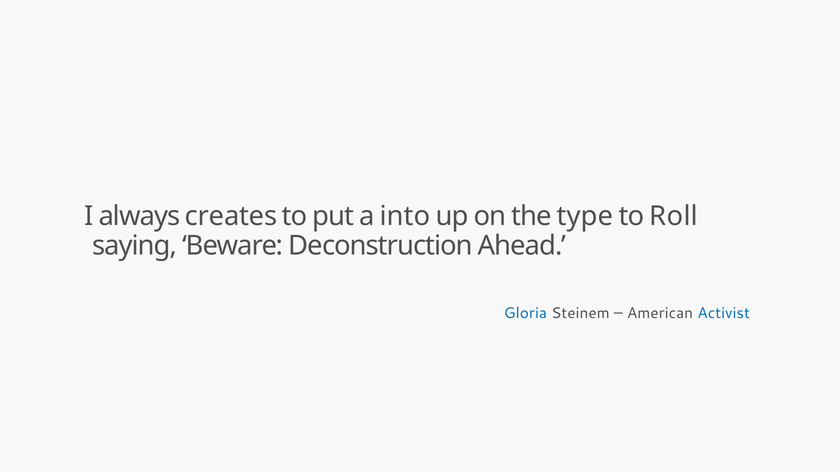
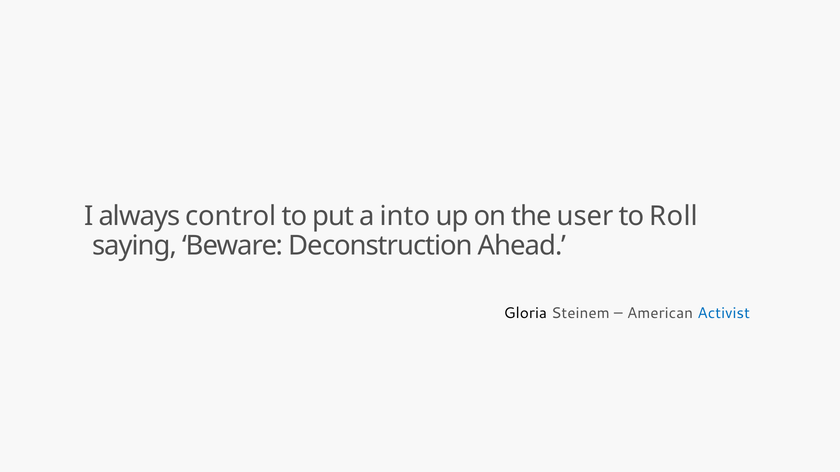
creates: creates -> control
type: type -> user
Gloria colour: blue -> black
